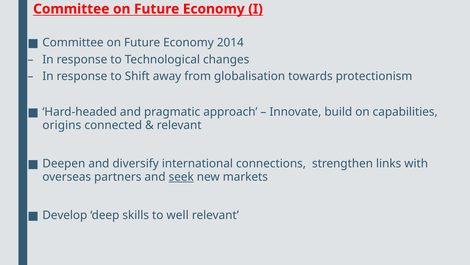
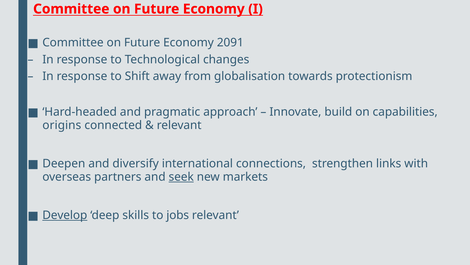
2014: 2014 -> 2091
Develop underline: none -> present
well: well -> jobs
